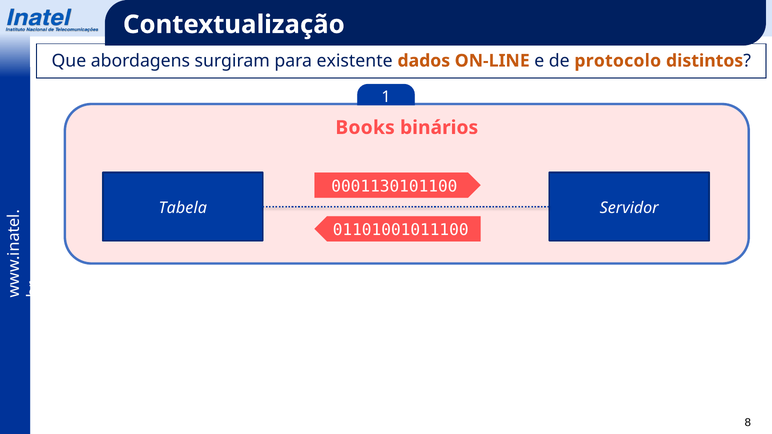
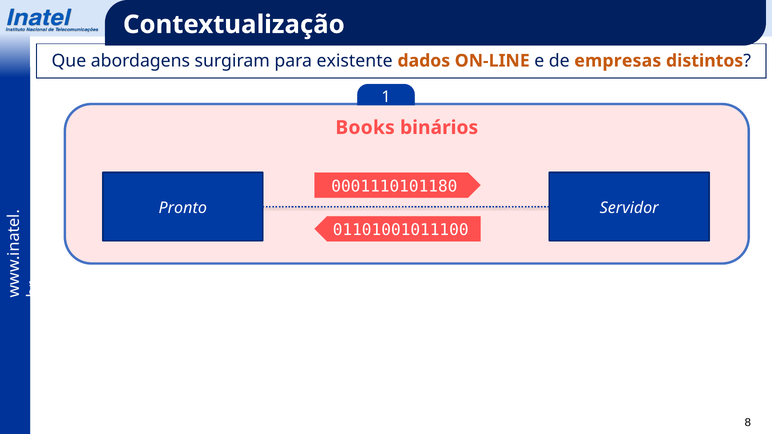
protocolo: protocolo -> empresas
0001130101100: 0001130101100 -> 0001110101180
Tabela: Tabela -> Pronto
